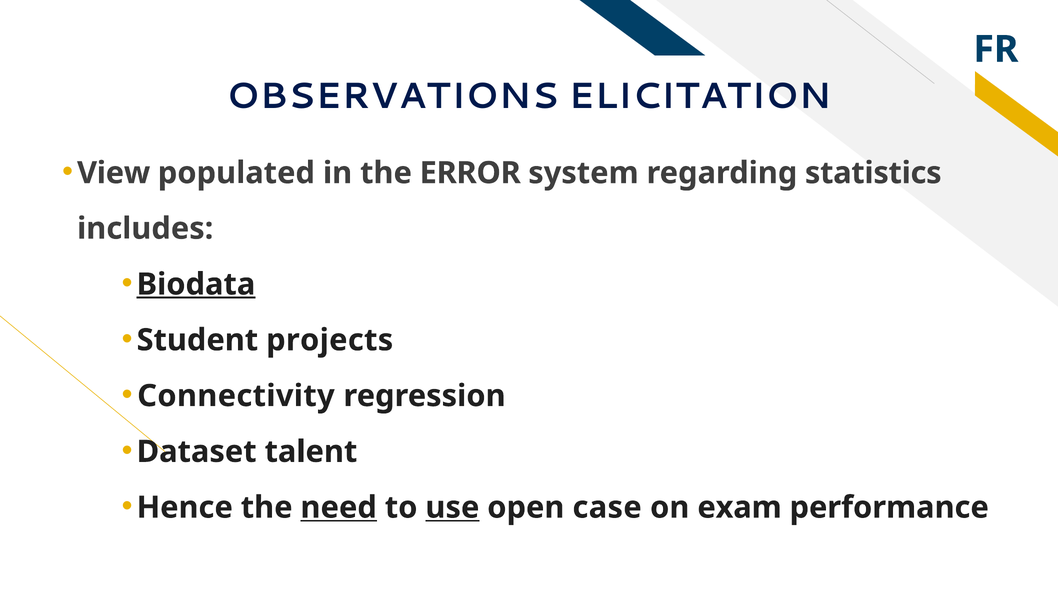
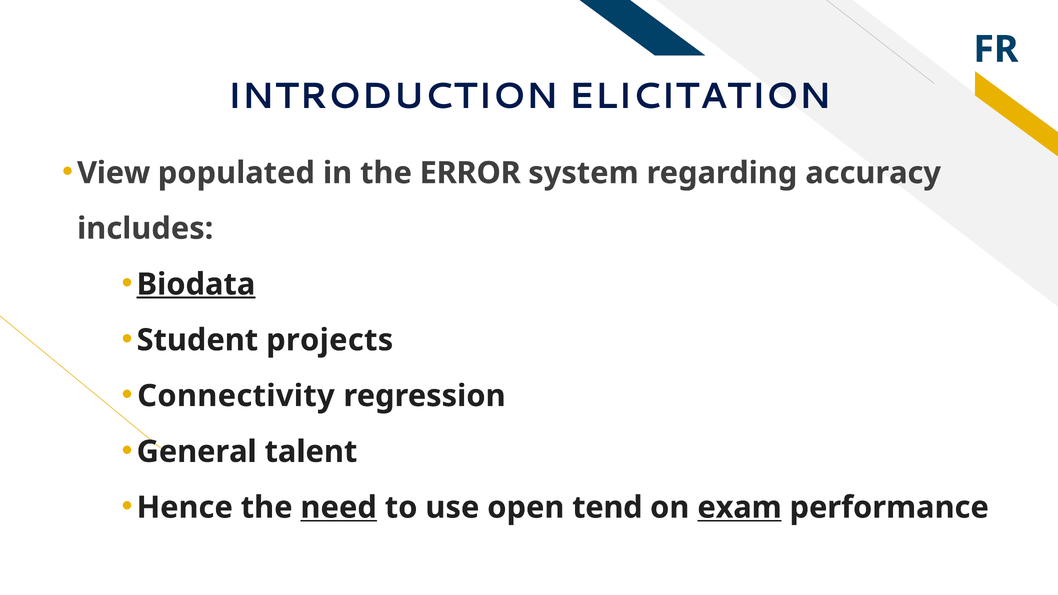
OBSERVATIONS: OBSERVATIONS -> INTRODUCTION
statistics: statistics -> accuracy
Dataset: Dataset -> General
use underline: present -> none
case: case -> tend
exam underline: none -> present
